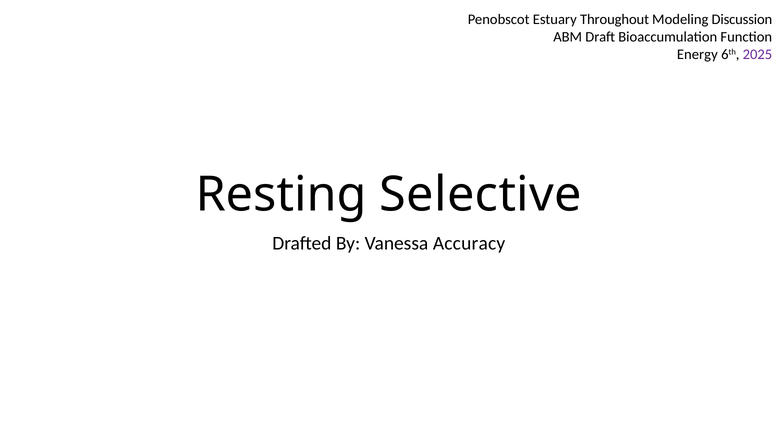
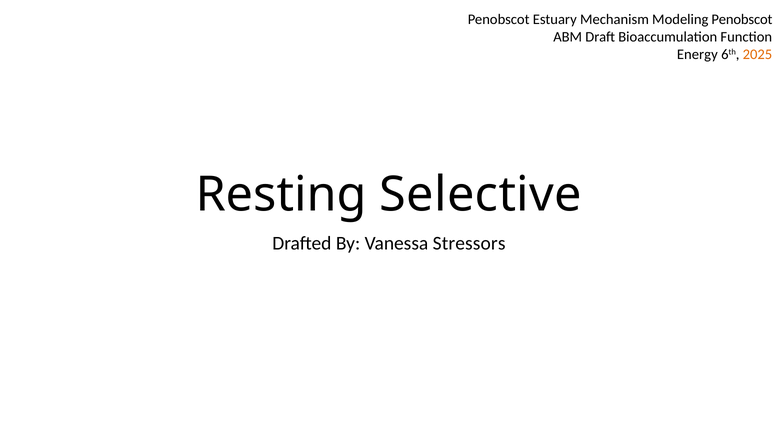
Throughout: Throughout -> Mechanism
Modeling Discussion: Discussion -> Penobscot
2025 colour: purple -> orange
Accuracy: Accuracy -> Stressors
